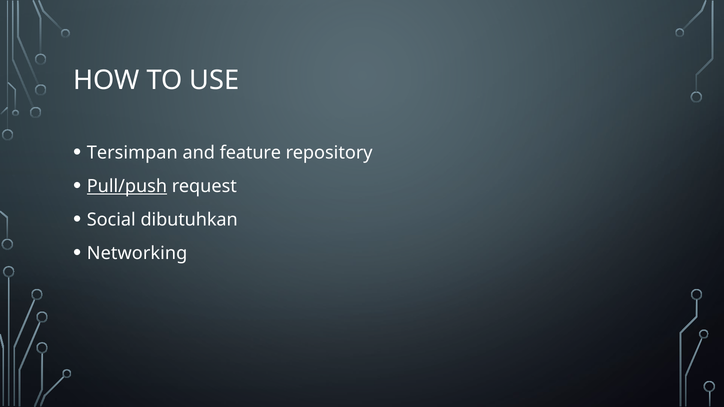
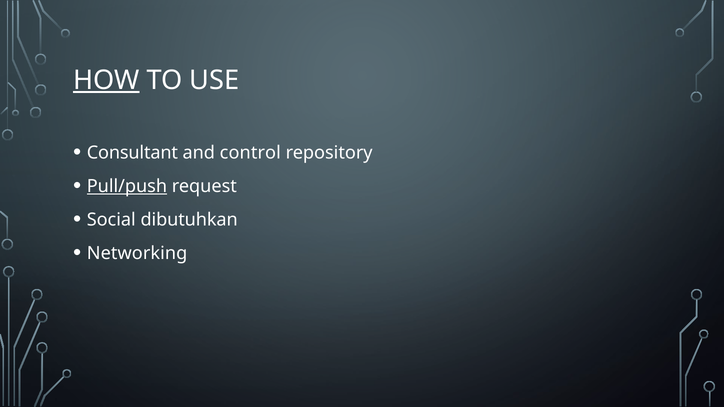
HOW underline: none -> present
Tersimpan: Tersimpan -> Consultant
feature: feature -> control
